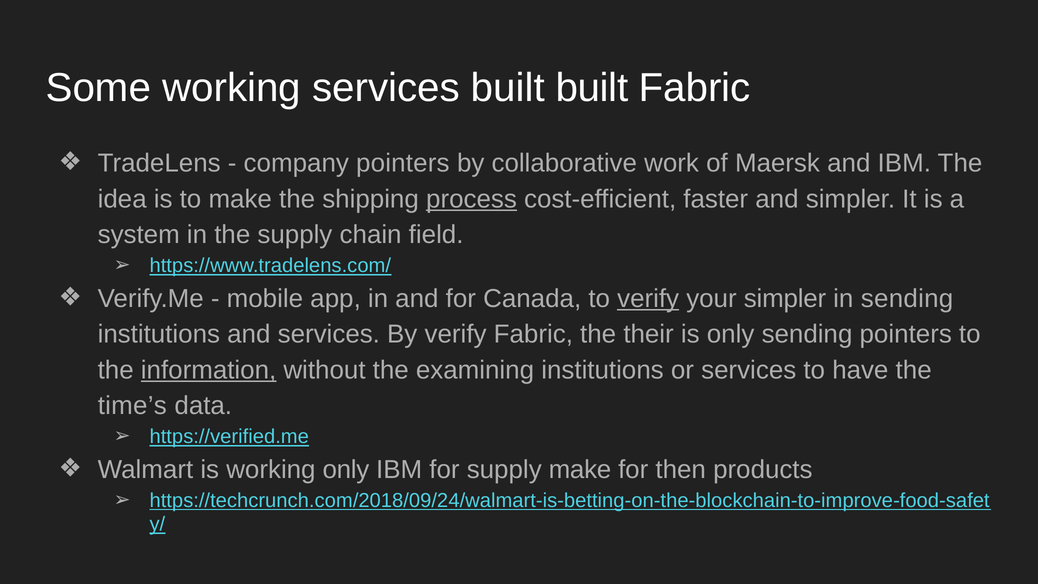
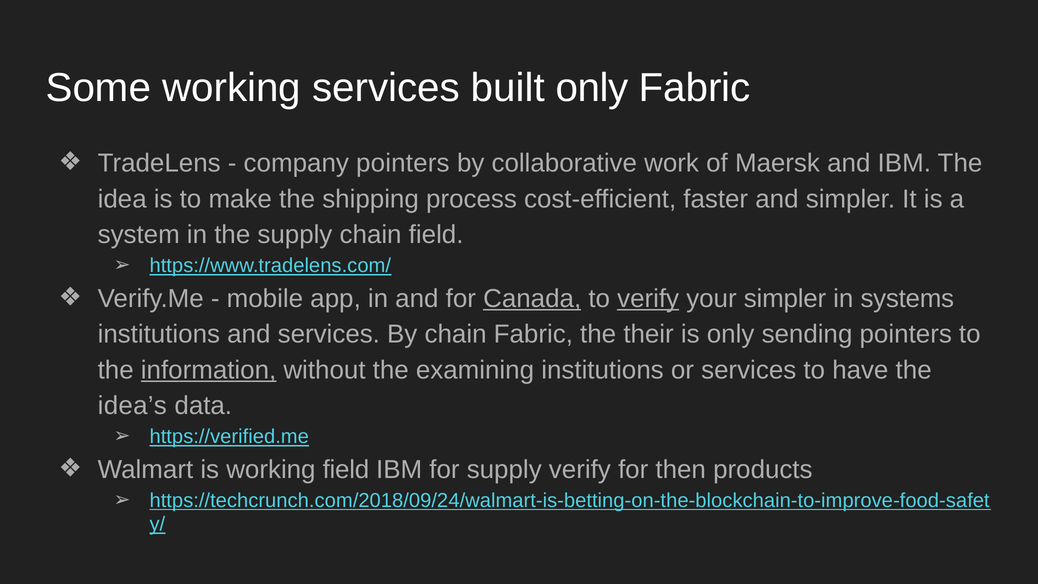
built built: built -> only
process underline: present -> none
Canada underline: none -> present
in sending: sending -> systems
By verify: verify -> chain
time’s: time’s -> idea’s
working only: only -> field
supply make: make -> verify
